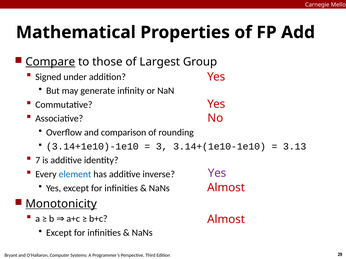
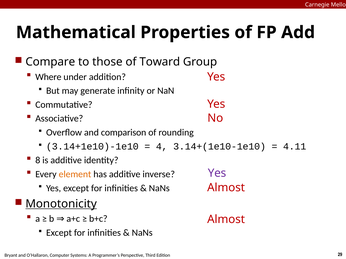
Compare underline: present -> none
Largest: Largest -> Toward
Signed: Signed -> Where
3: 3 -> 4
3.13: 3.13 -> 4.11
7: 7 -> 8
element colour: blue -> orange
